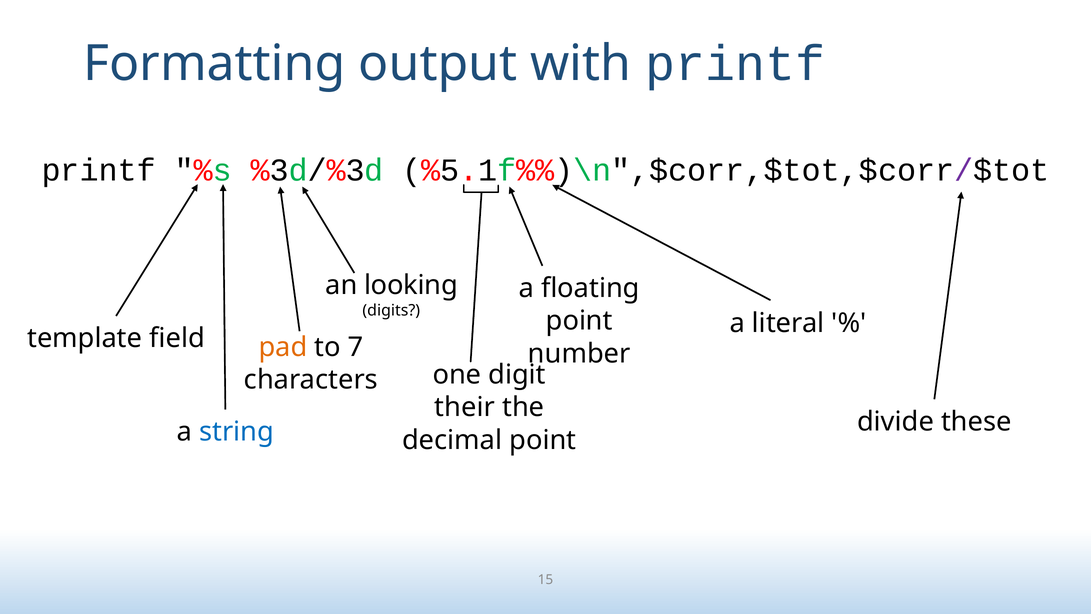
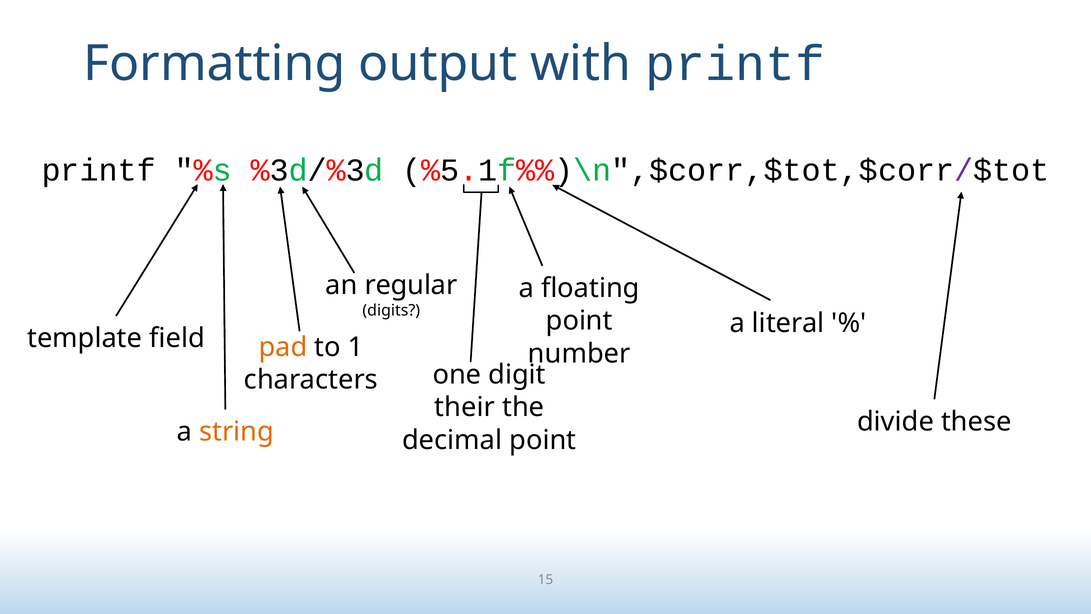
looking: looking -> regular
7: 7 -> 1
string colour: blue -> orange
